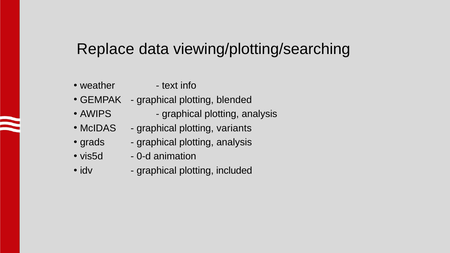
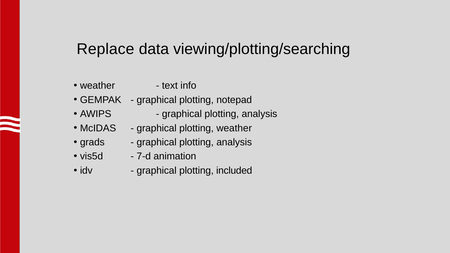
blended: blended -> notepad
plotting variants: variants -> weather
0-d: 0-d -> 7-d
